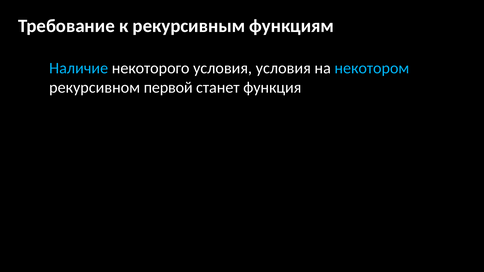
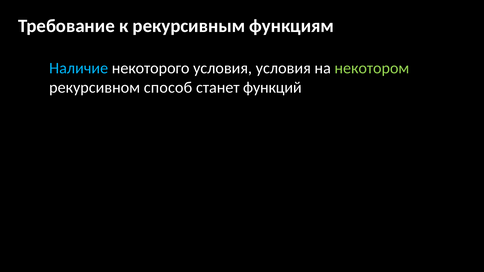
некотором colour: light blue -> light green
первой: первой -> способ
функция: функция -> функций
